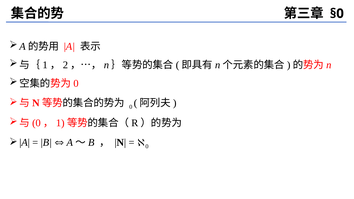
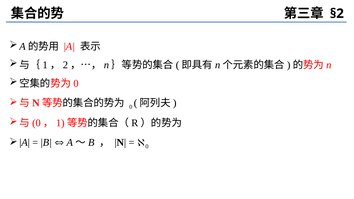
§0: §0 -> §2
